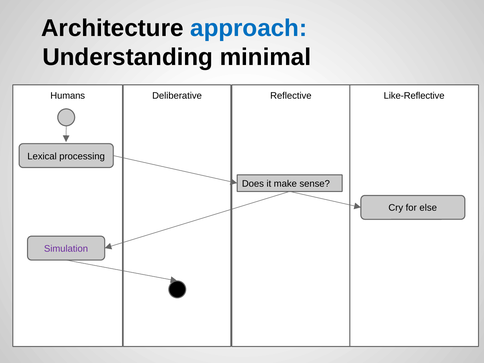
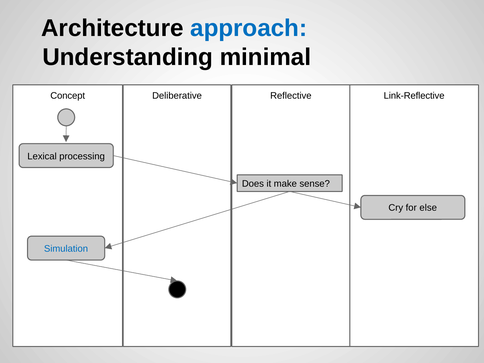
Humans: Humans -> Concept
Like-Reflective: Like-Reflective -> Link-Reflective
Simulation colour: purple -> blue
